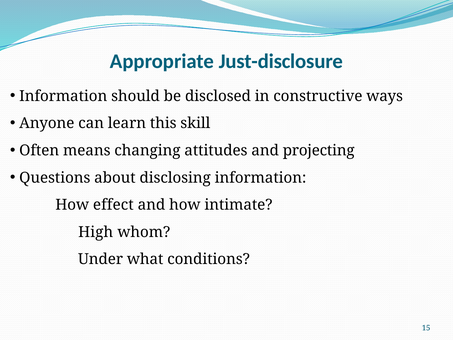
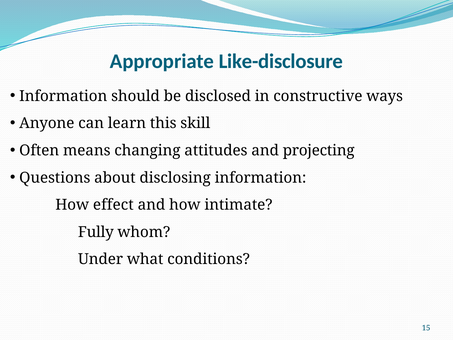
Just-disclosure: Just-disclosure -> Like-disclosure
High: High -> Fully
